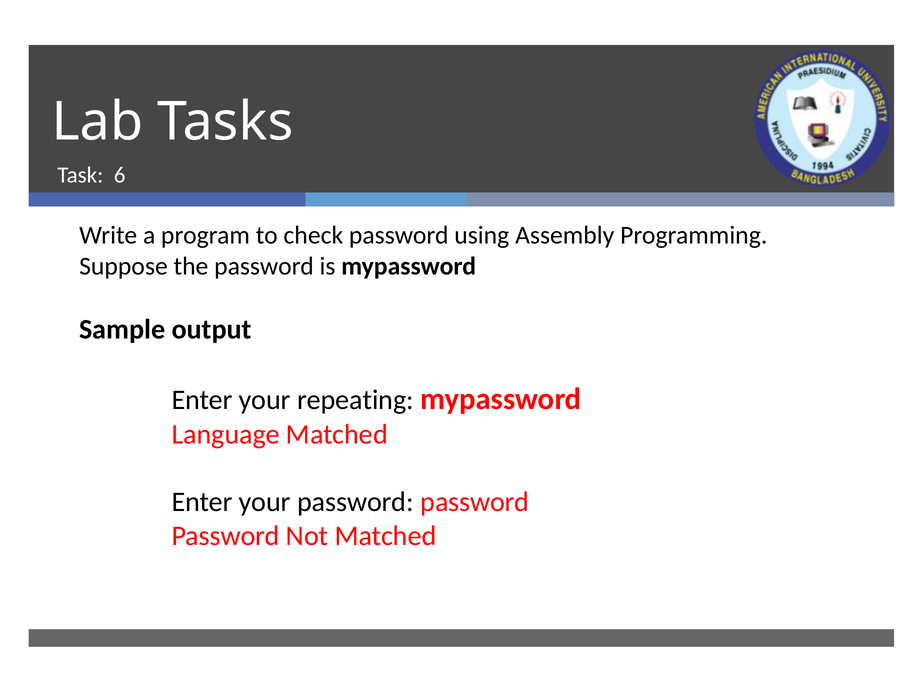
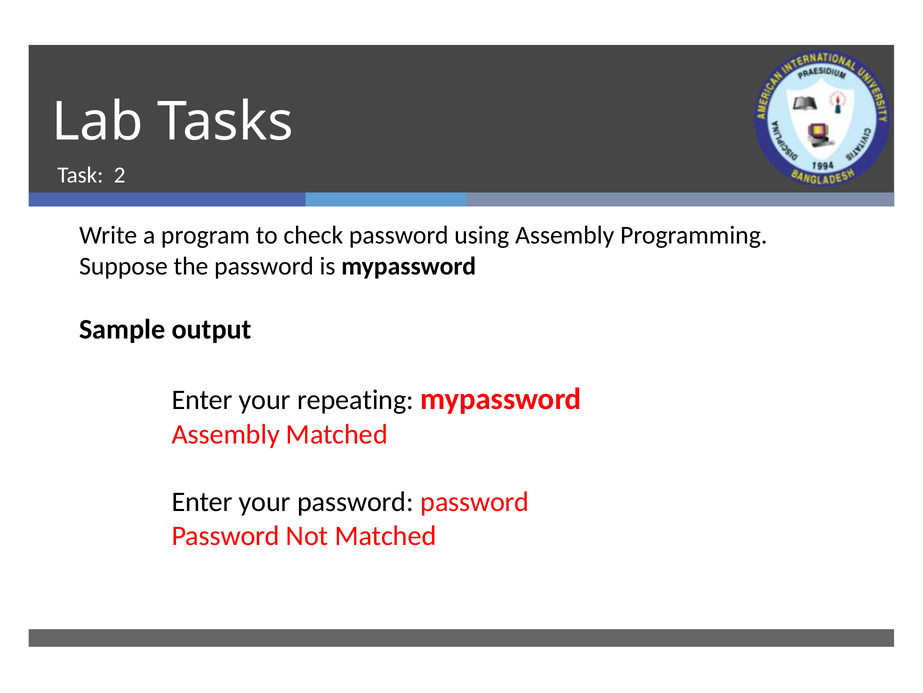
6: 6 -> 2
Language at (226, 434): Language -> Assembly
